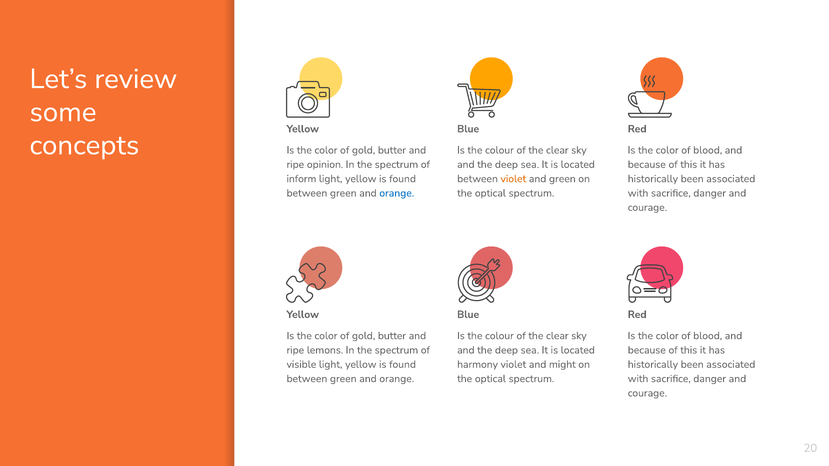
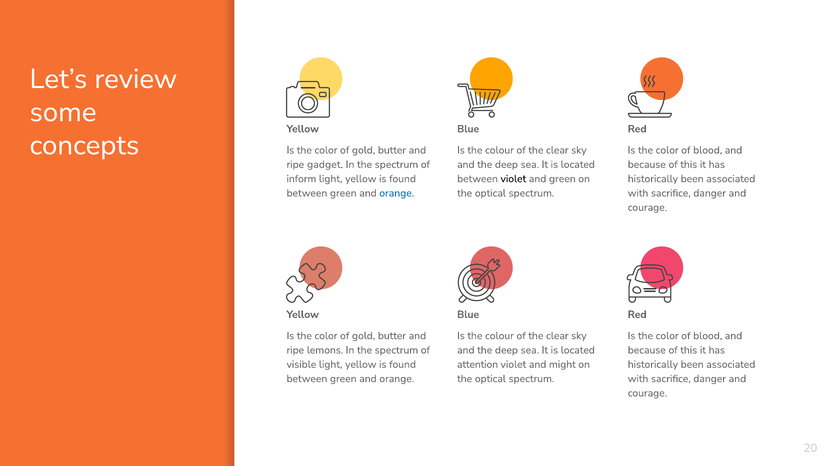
opinion: opinion -> gadget
violet at (513, 179) colour: orange -> black
harmony: harmony -> attention
